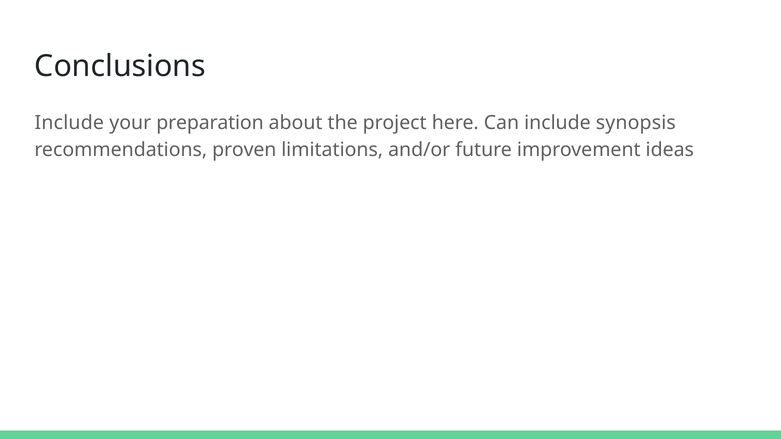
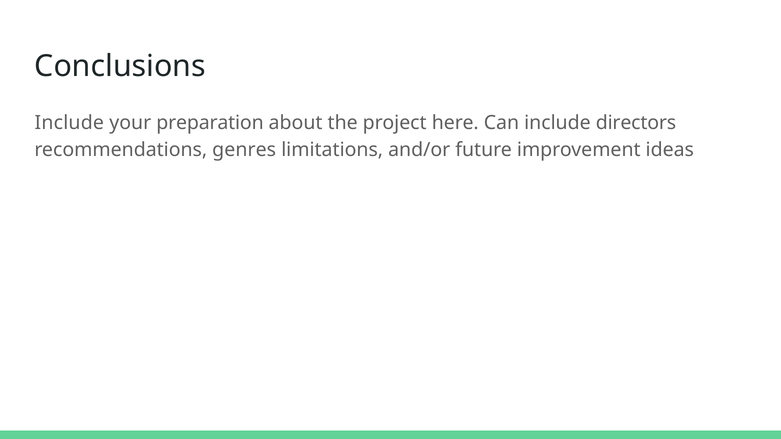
synopsis: synopsis -> directors
proven: proven -> genres
